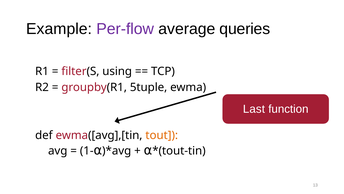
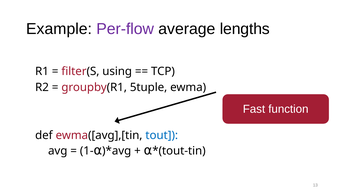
queries: queries -> lengths
Last: Last -> Fast
tout colour: orange -> blue
